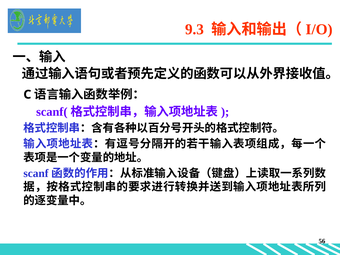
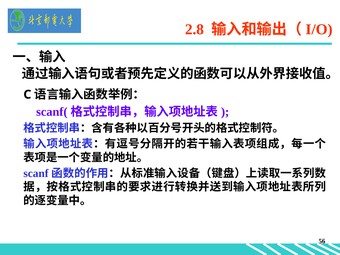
9.3: 9.3 -> 2.8
